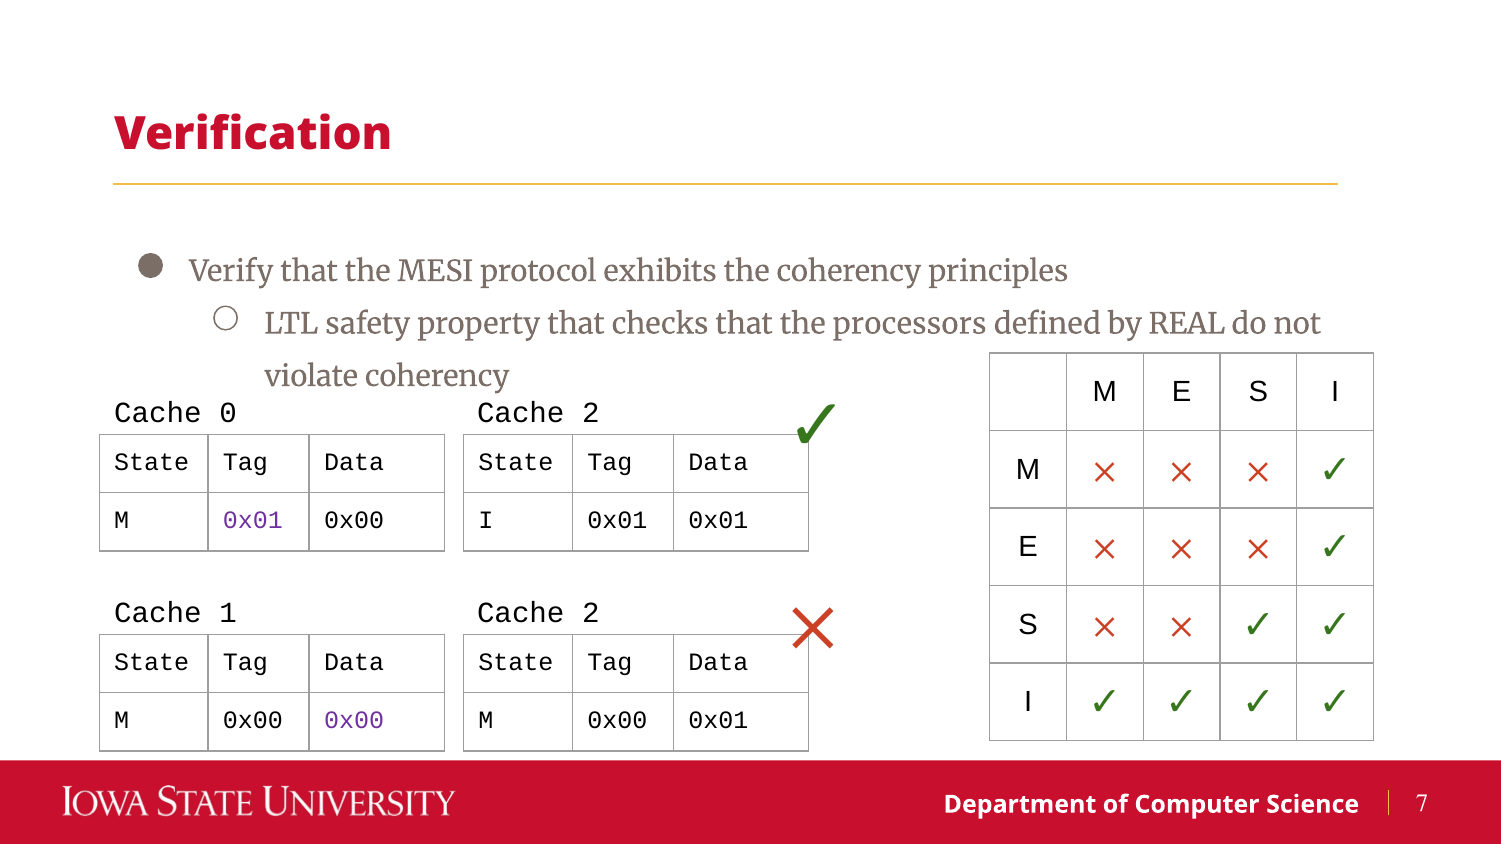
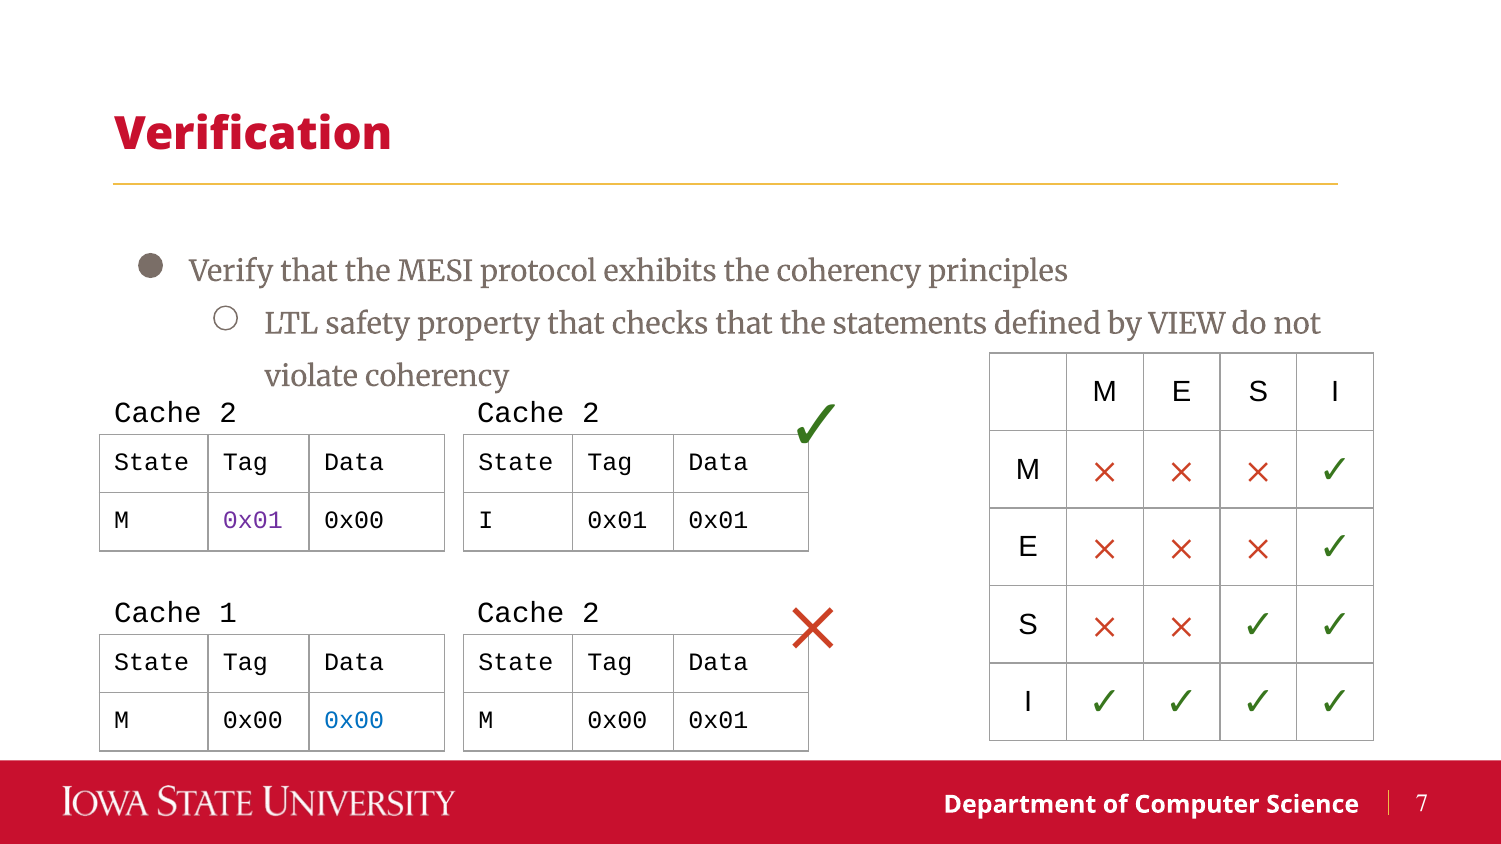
processors: processors -> statements
REAL: REAL -> VIEW
0 at (228, 413): 0 -> 2
0x00 at (354, 720) colour: purple -> blue
